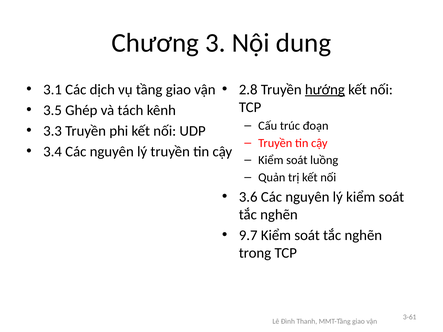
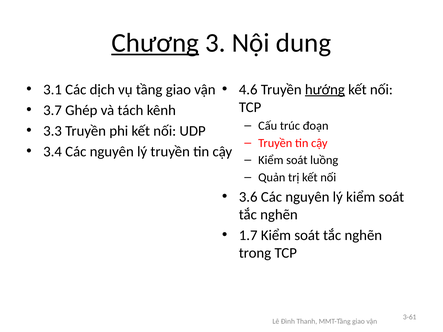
Chương underline: none -> present
2.8: 2.8 -> 4.6
3.5: 3.5 -> 3.7
9.7: 9.7 -> 1.7
